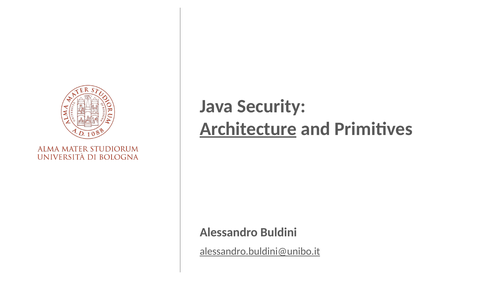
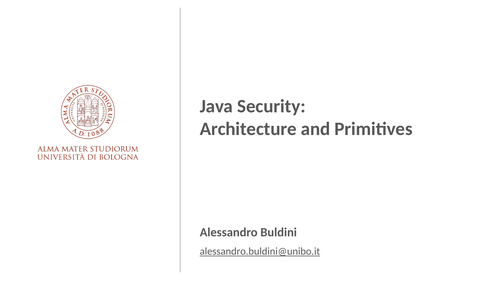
Architecture underline: present -> none
